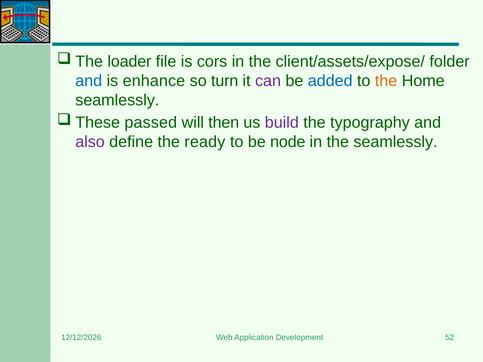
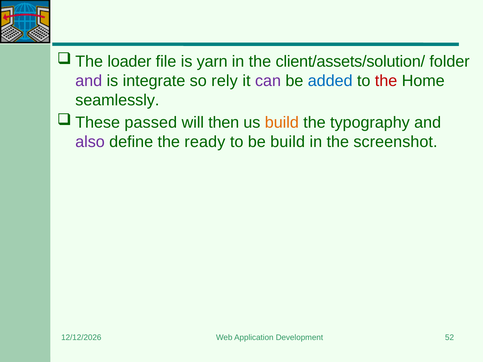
cors: cors -> yarn
client/assets/expose/: client/assets/expose/ -> client/assets/solution/
and at (89, 81) colour: blue -> purple
enhance: enhance -> integrate
turn: turn -> rely
the at (386, 81) colour: orange -> red
build at (282, 123) colour: purple -> orange
be node: node -> build
the seamlessly: seamlessly -> screenshot
